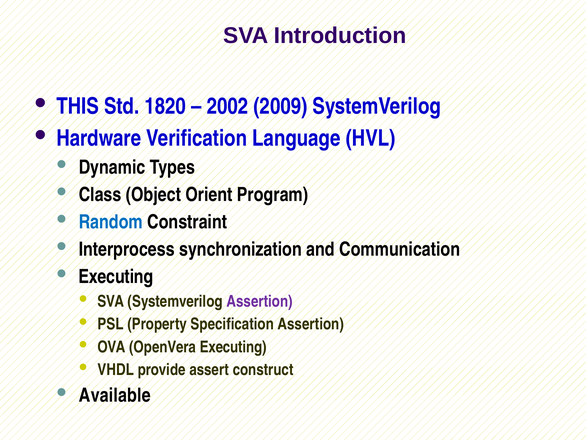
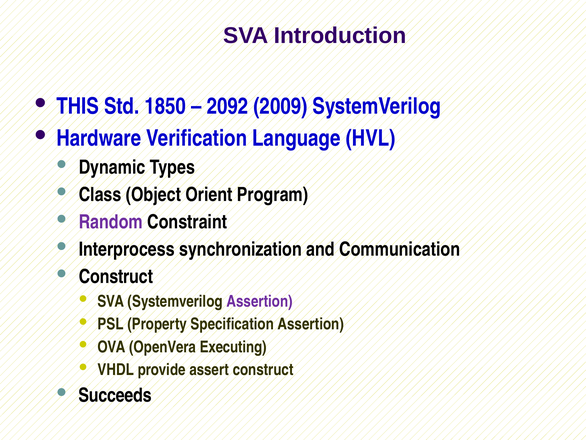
1820: 1820 -> 1850
2002: 2002 -> 2092
Random colour: blue -> purple
Executing at (116, 276): Executing -> Construct
Available: Available -> Succeeds
